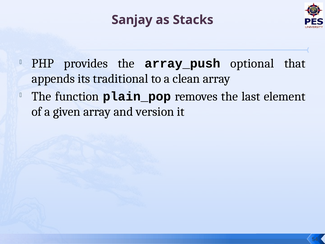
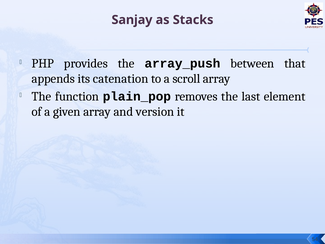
optional: optional -> between
traditional: traditional -> catenation
clean: clean -> scroll
